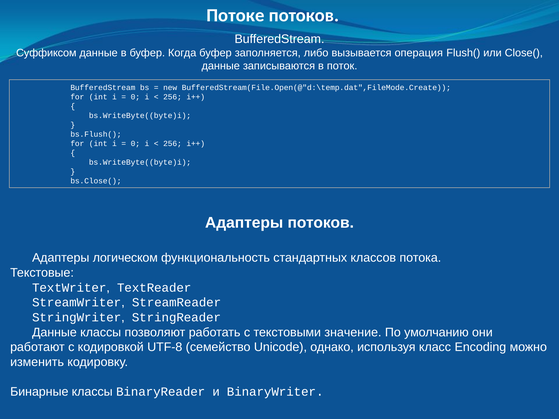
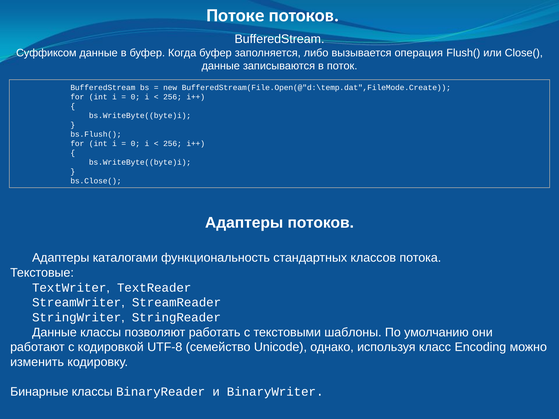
логическом: логическом -> каталогами
значение: значение -> шаблоны
